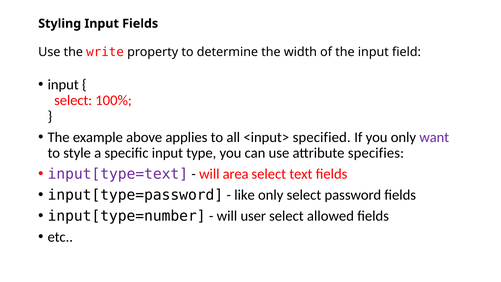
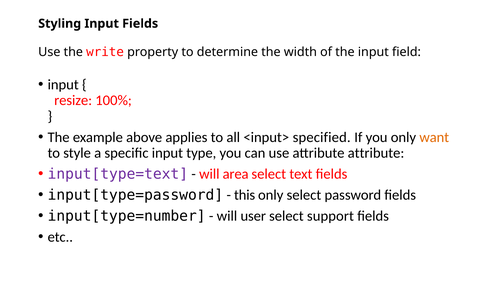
select at (73, 100): select -> resize
want colour: purple -> orange
attribute specifies: specifies -> attribute
like: like -> this
allowed: allowed -> support
